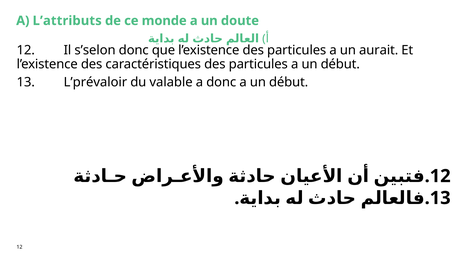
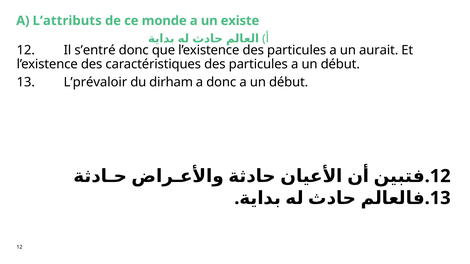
doute: doute -> existe
s’selon: s’selon -> s’entré
valable: valable -> dirham
